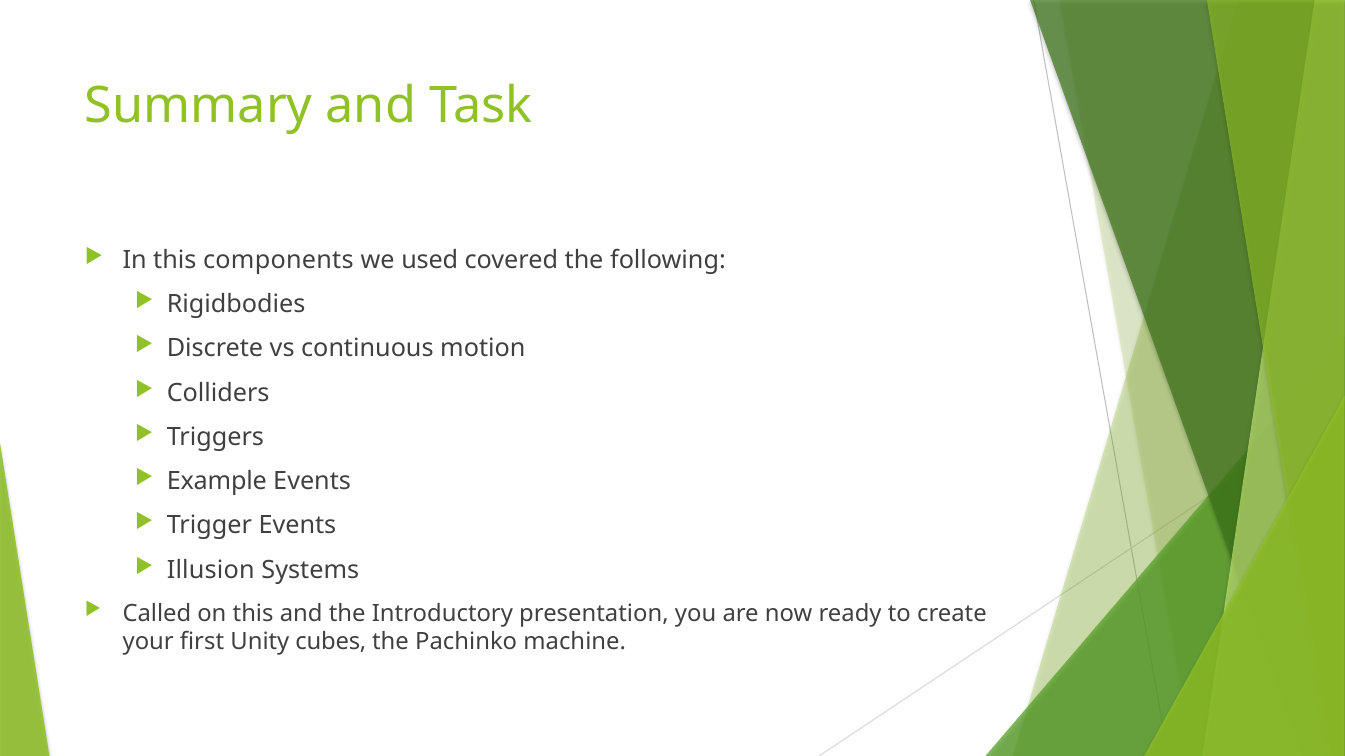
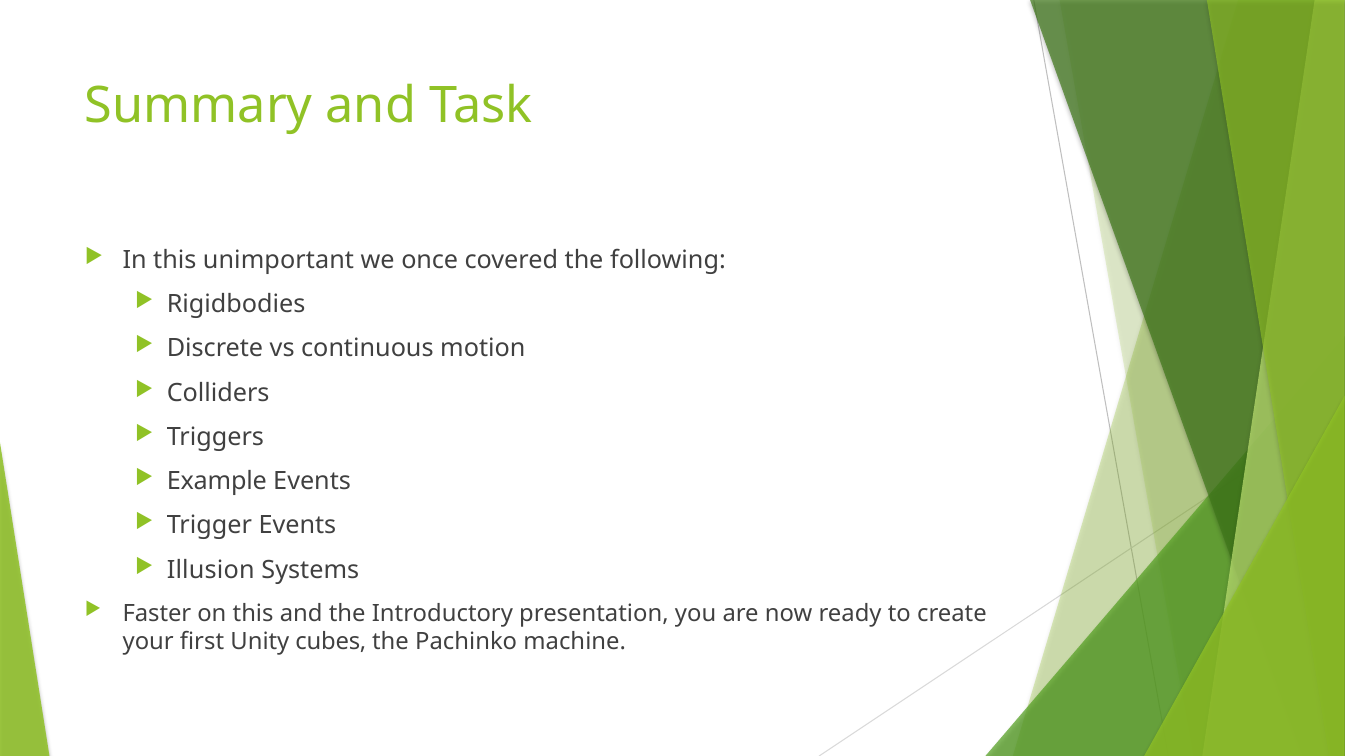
components: components -> unimportant
used: used -> once
Called: Called -> Faster
